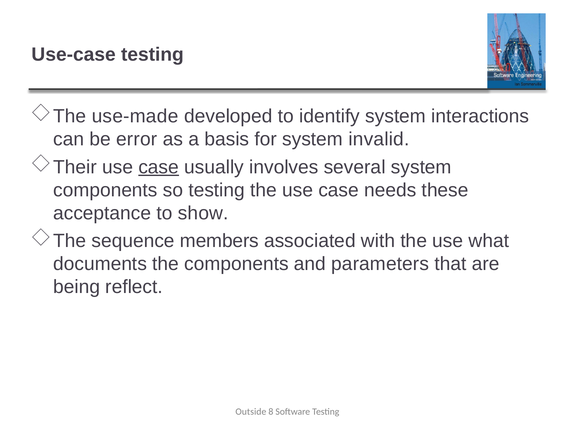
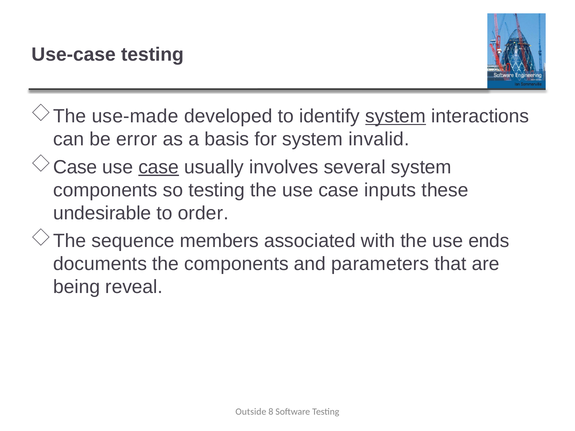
system at (396, 116) underline: none -> present
Their at (75, 167): Their -> Case
needs: needs -> inputs
acceptance: acceptance -> undesirable
show: show -> order
what: what -> ends
reflect: reflect -> reveal
